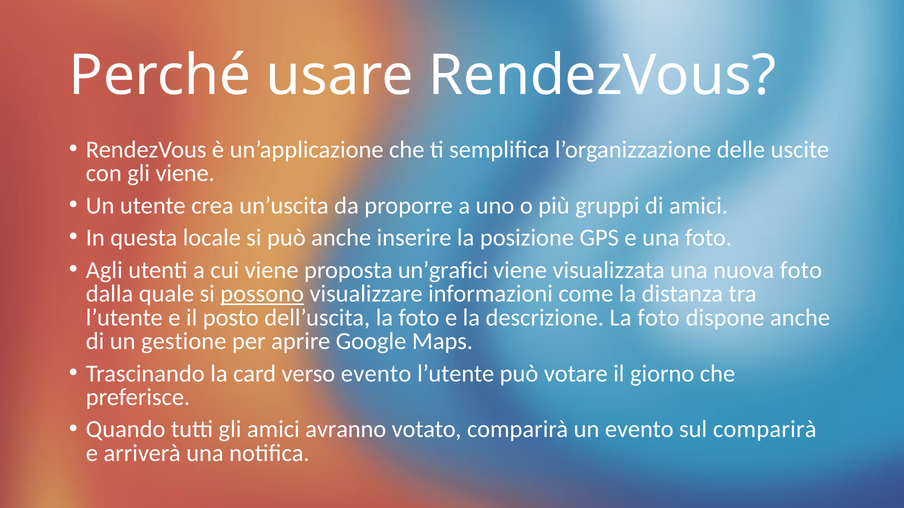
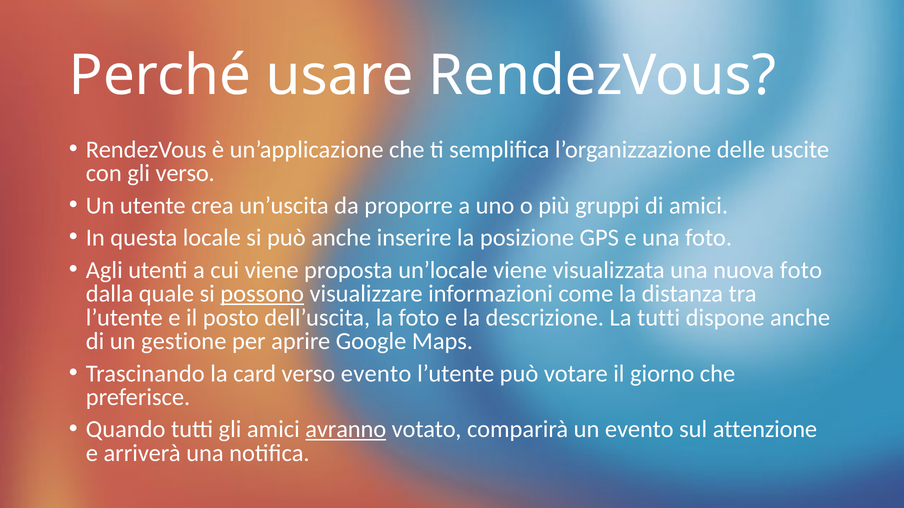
gli viene: viene -> verso
un’grafici: un’grafici -> un’locale
descrizione La foto: foto -> tutti
avranno underline: none -> present
sul comparirà: comparirà -> attenzione
